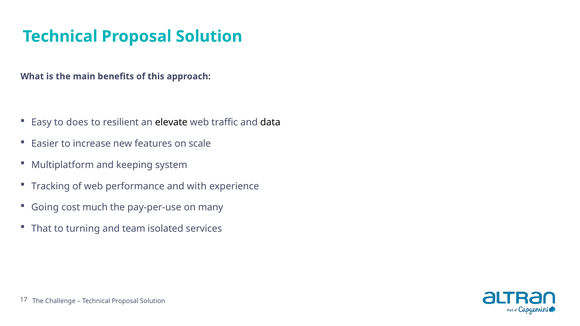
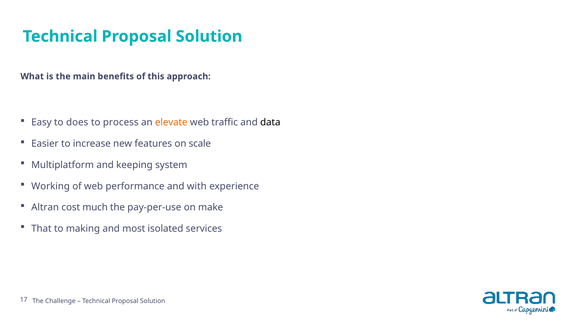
resilient: resilient -> process
elevate colour: black -> orange
Tracking: Tracking -> Working
Going: Going -> Altran
many: many -> make
turning: turning -> making
team: team -> most
